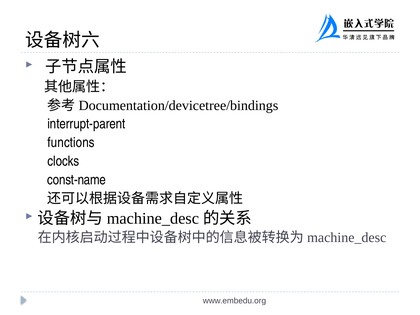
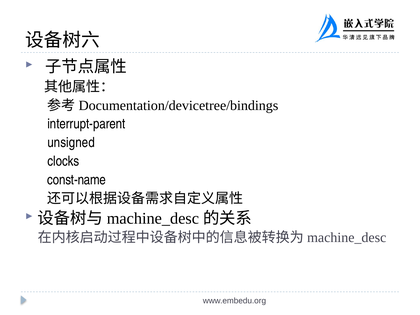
functions: functions -> unsigned
